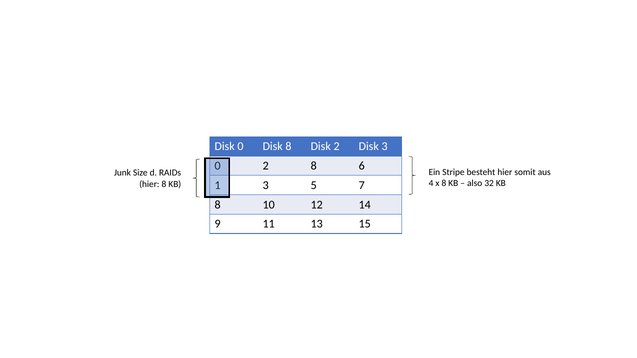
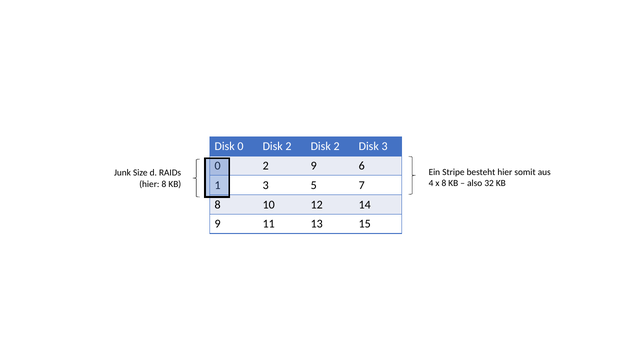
0 Disk 8: 8 -> 2
2 8: 8 -> 9
